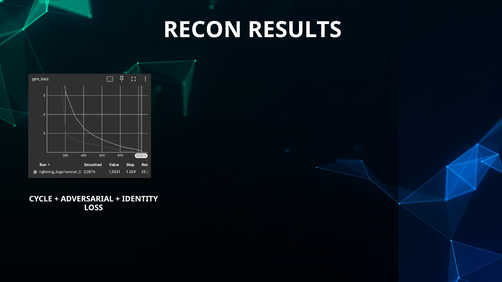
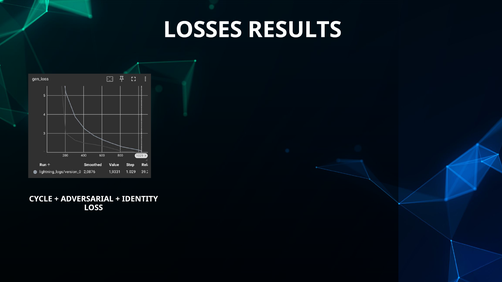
RECON: RECON -> LOSSES
